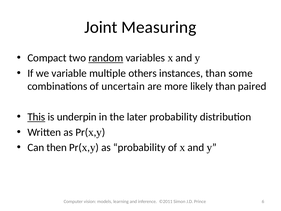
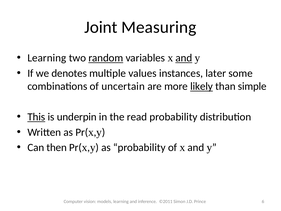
Compact at (47, 58): Compact -> Learning
and at (184, 58) underline: none -> present
variable: variable -> denotes
others: others -> values
instances than: than -> later
likely underline: none -> present
paired: paired -> simple
later: later -> read
